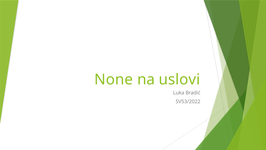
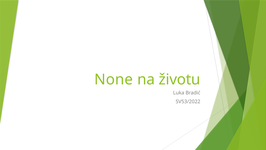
uslovi: uslovi -> životu
